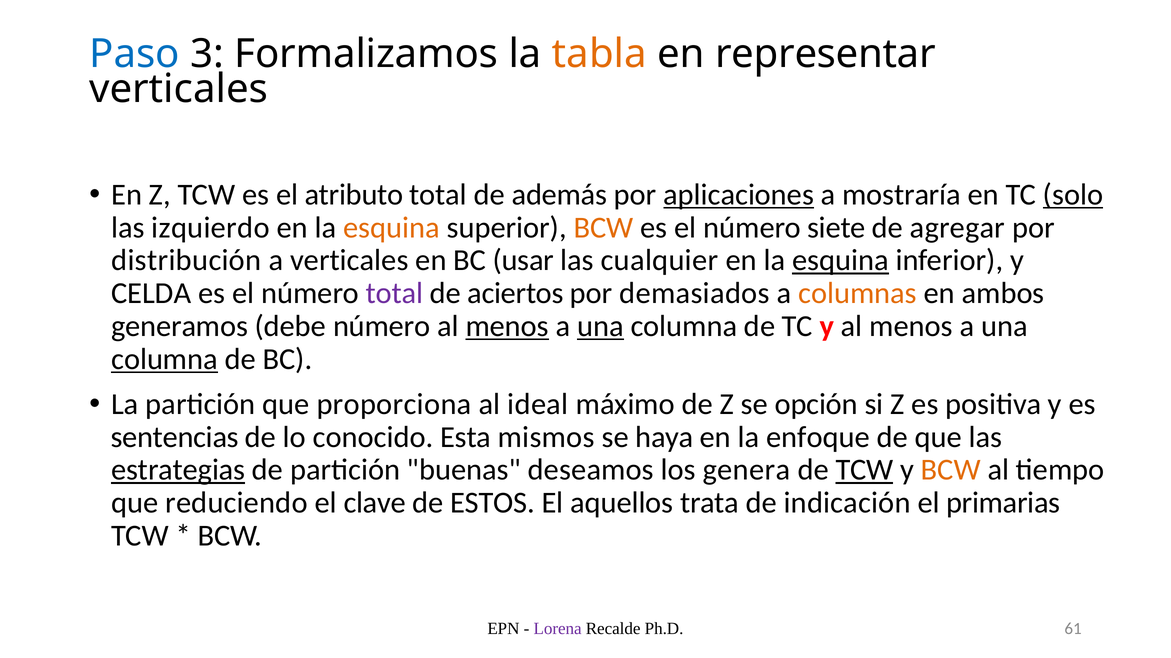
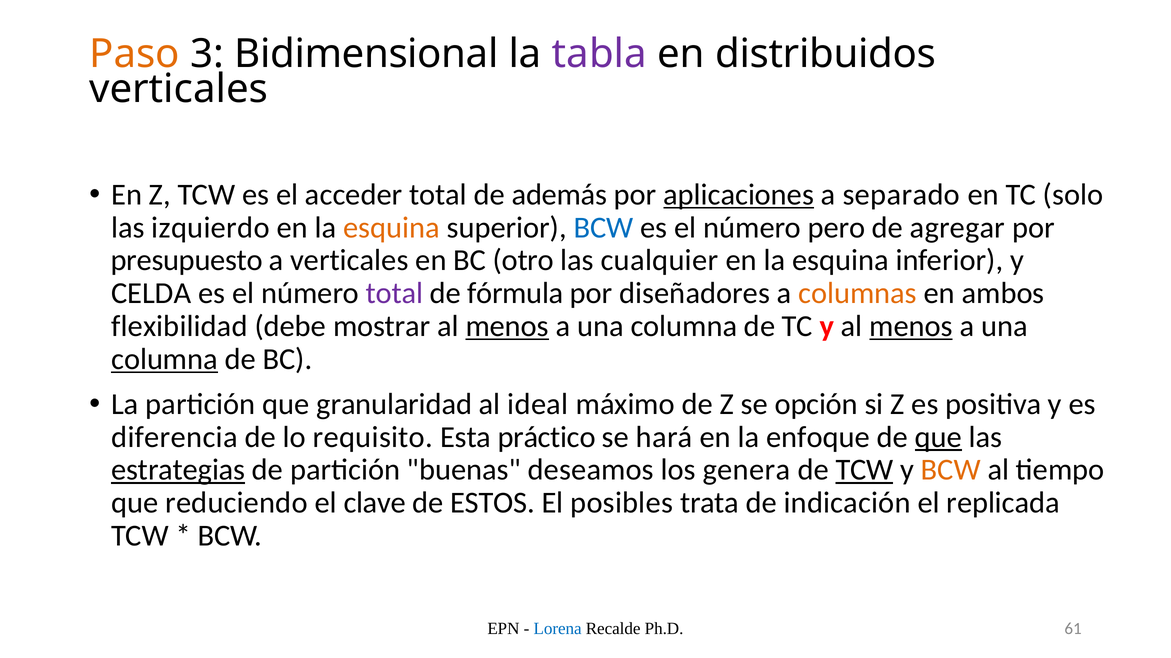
Paso colour: blue -> orange
Formalizamos: Formalizamos -> Bidimensional
tabla colour: orange -> purple
representar: representar -> distribuidos
atributo: atributo -> acceder
mostraría: mostraría -> separado
solo underline: present -> none
BCW at (604, 228) colour: orange -> blue
siete: siete -> pero
distribución: distribución -> presupuesto
usar: usar -> otro
esquina at (841, 261) underline: present -> none
aciertos: aciertos -> fórmula
demasiados: demasiados -> diseñadores
generamos: generamos -> flexibilidad
debe número: número -> mostrar
una at (600, 327) underline: present -> none
menos at (911, 327) underline: none -> present
proporciona: proporciona -> granularidad
sentencias: sentencias -> diferencia
conocido: conocido -> requisito
mismos: mismos -> práctico
haya: haya -> hará
que at (938, 437) underline: none -> present
aquellos: aquellos -> posibles
primarias: primarias -> replicada
Lorena colour: purple -> blue
